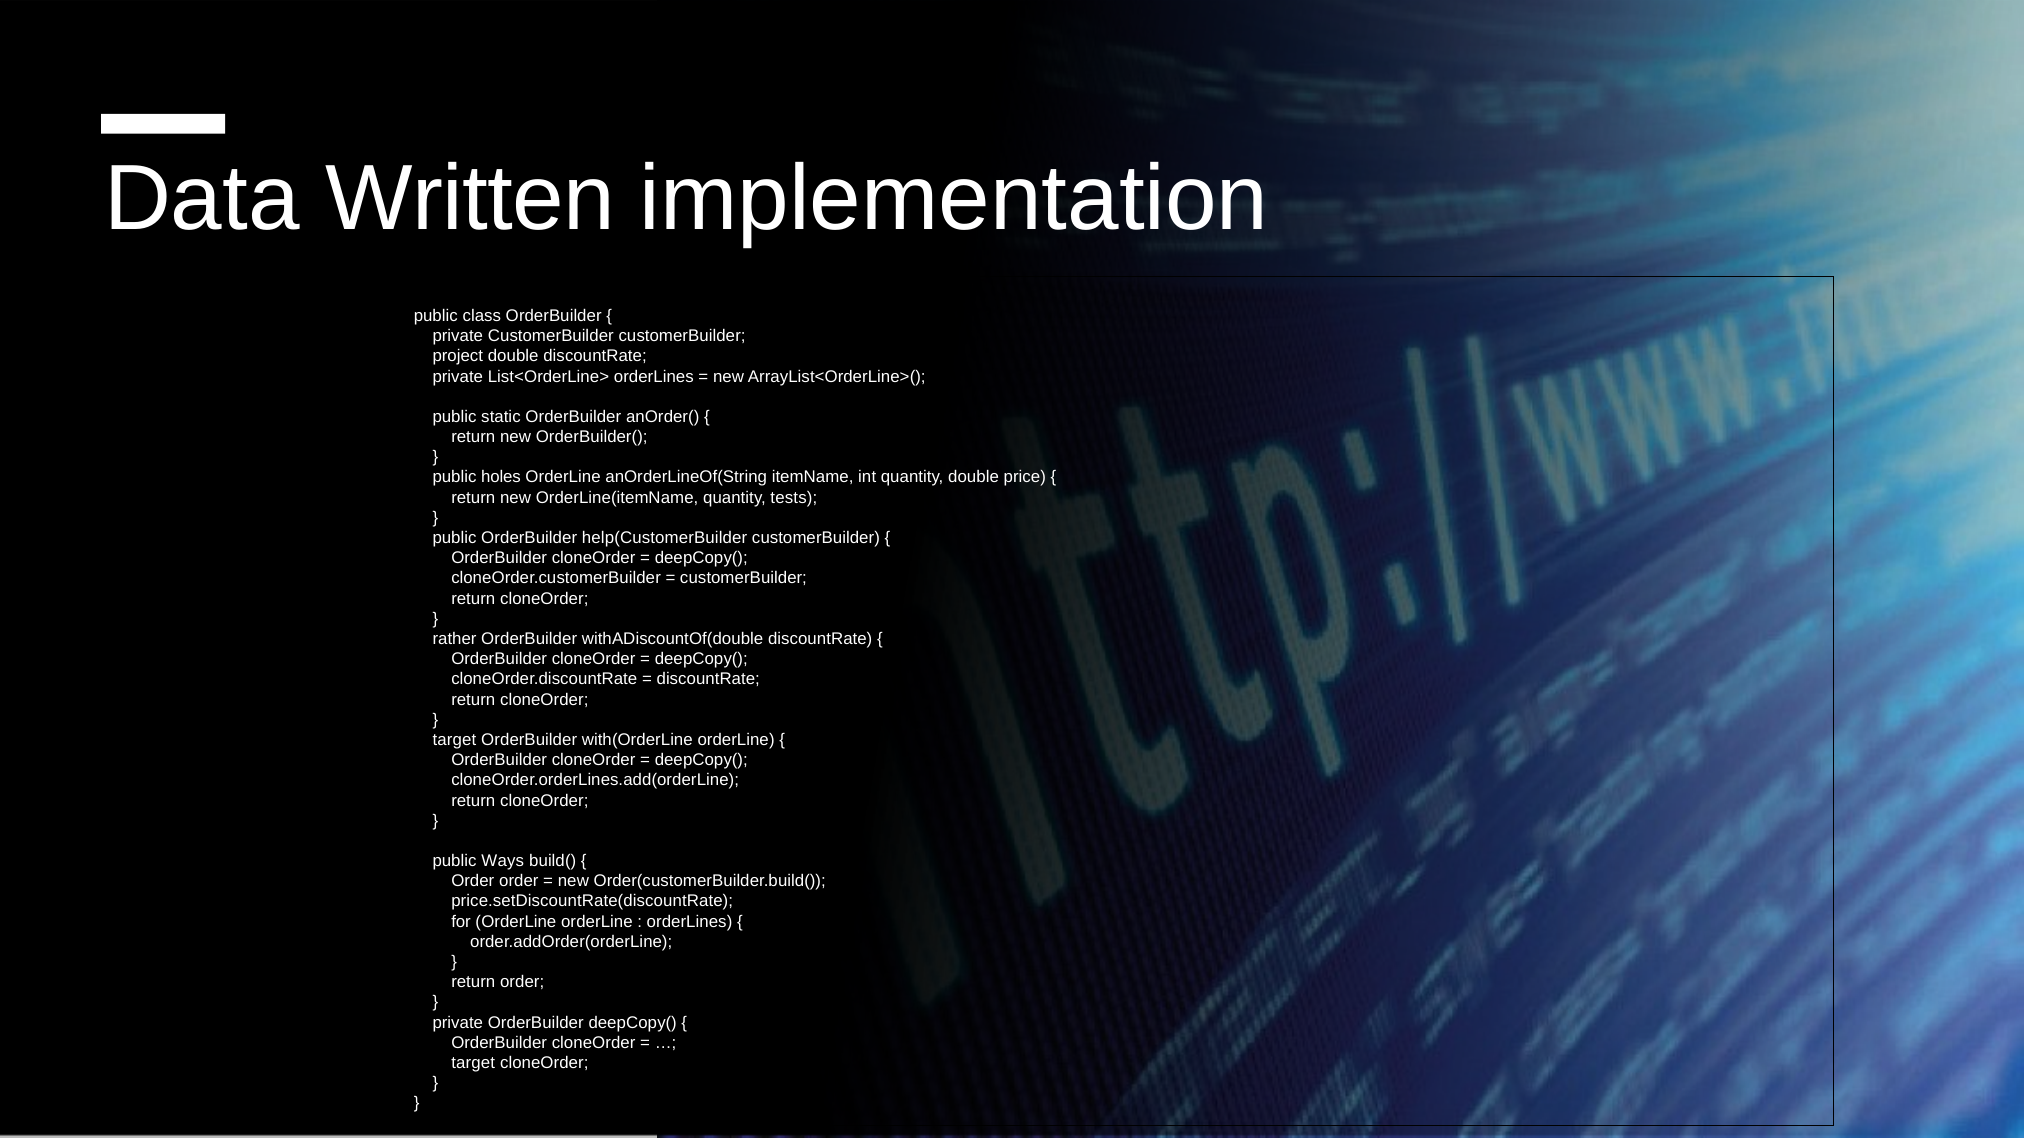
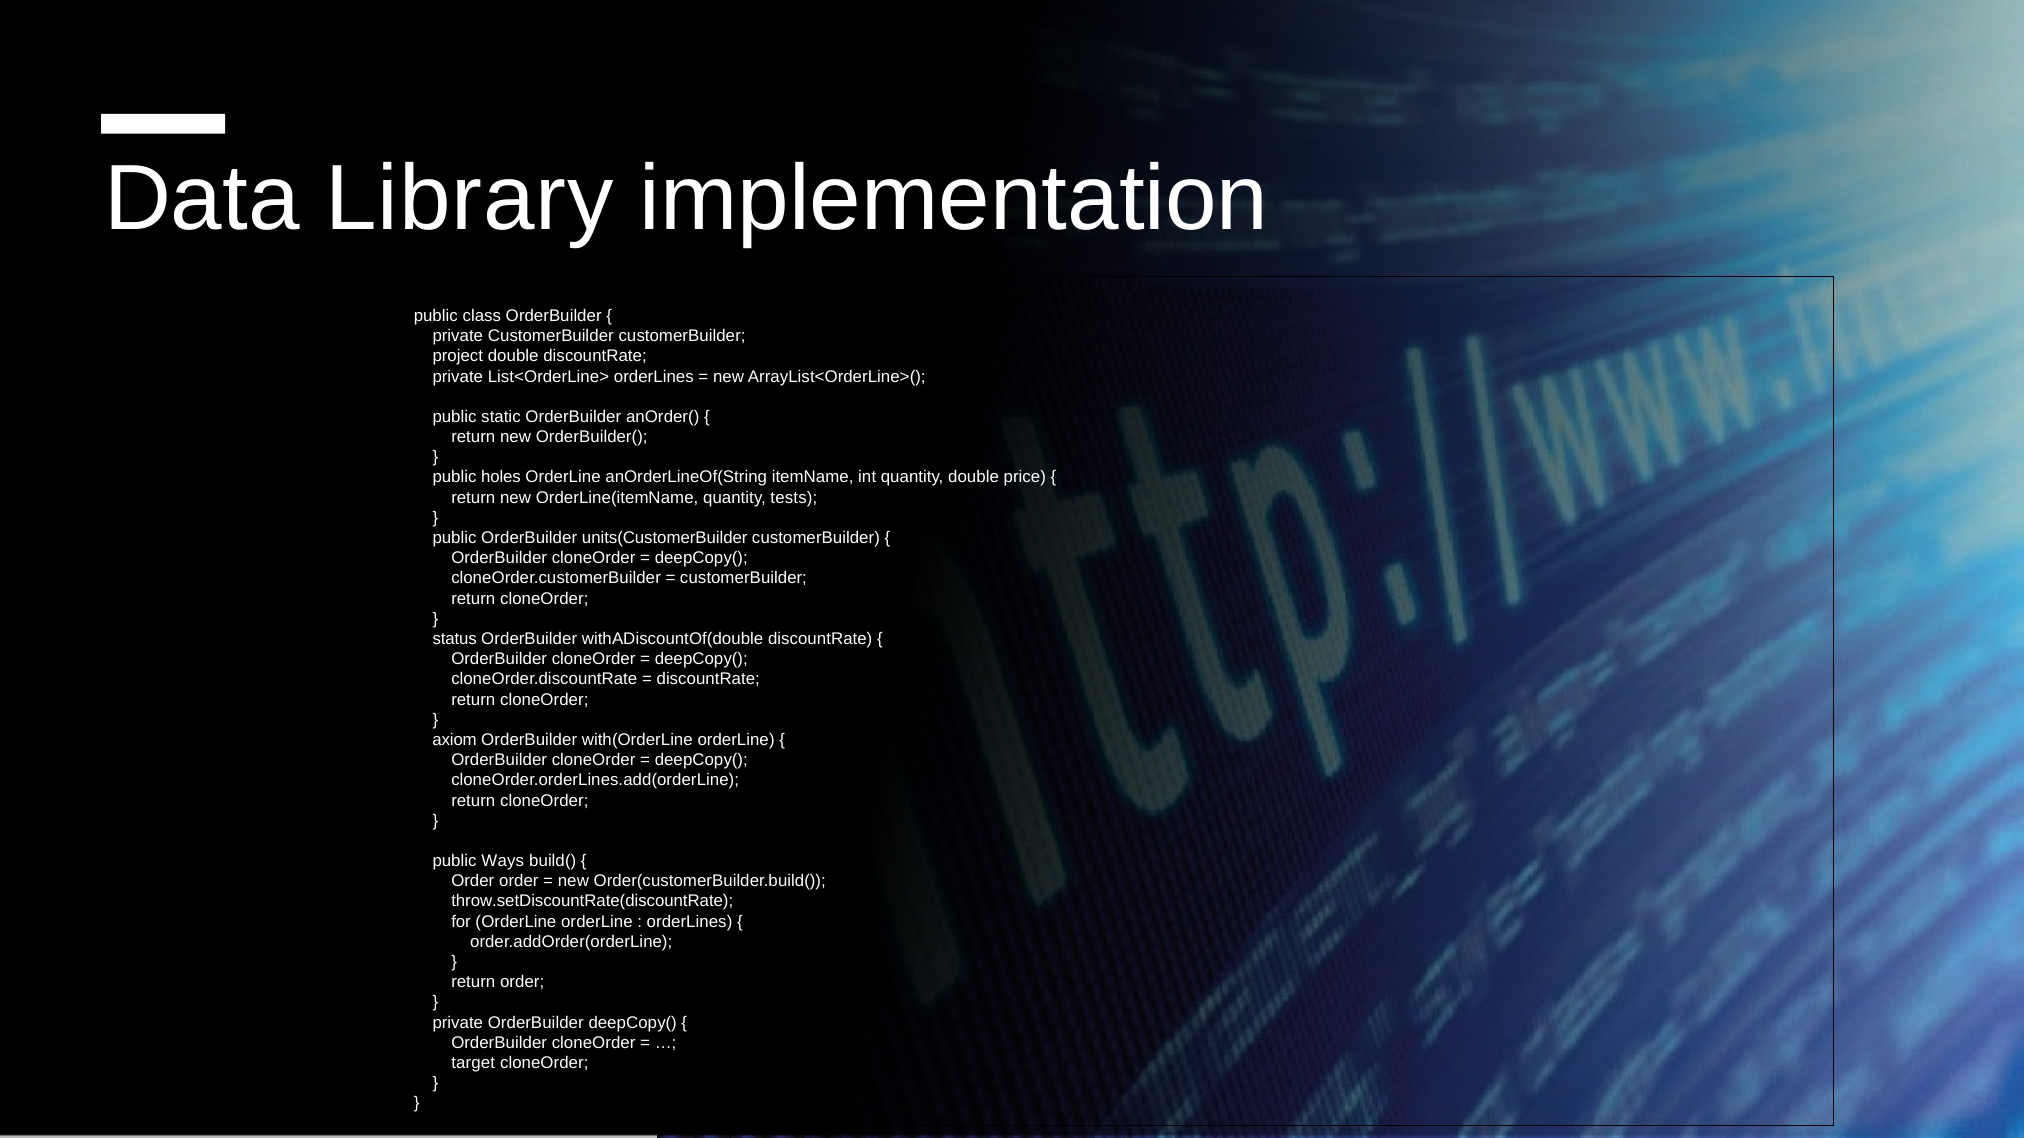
Written: Written -> Library
help(CustomerBuilder: help(CustomerBuilder -> units(CustomerBuilder
rather: rather -> status
target at (454, 740): target -> axiom
price.setDiscountRate(discountRate: price.setDiscountRate(discountRate -> throw.setDiscountRate(discountRate
